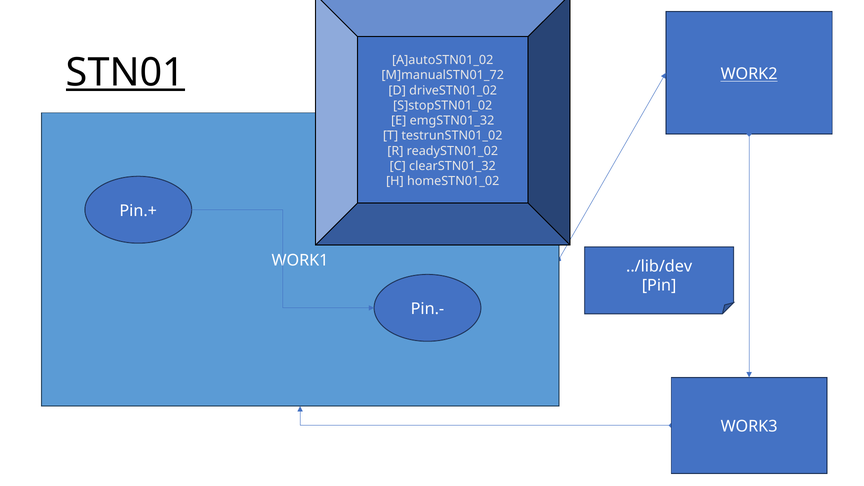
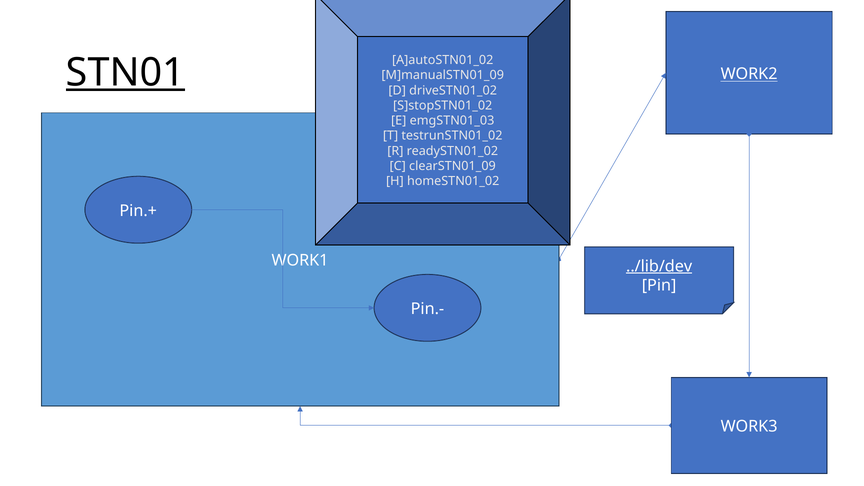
M]manualSTN01_72: M]manualSTN01_72 -> M]manualSTN01_09
emgSTN01_32: emgSTN01_32 -> emgSTN01_03
clearSTN01_32: clearSTN01_32 -> clearSTN01_09
../lib/dev underline: none -> present
